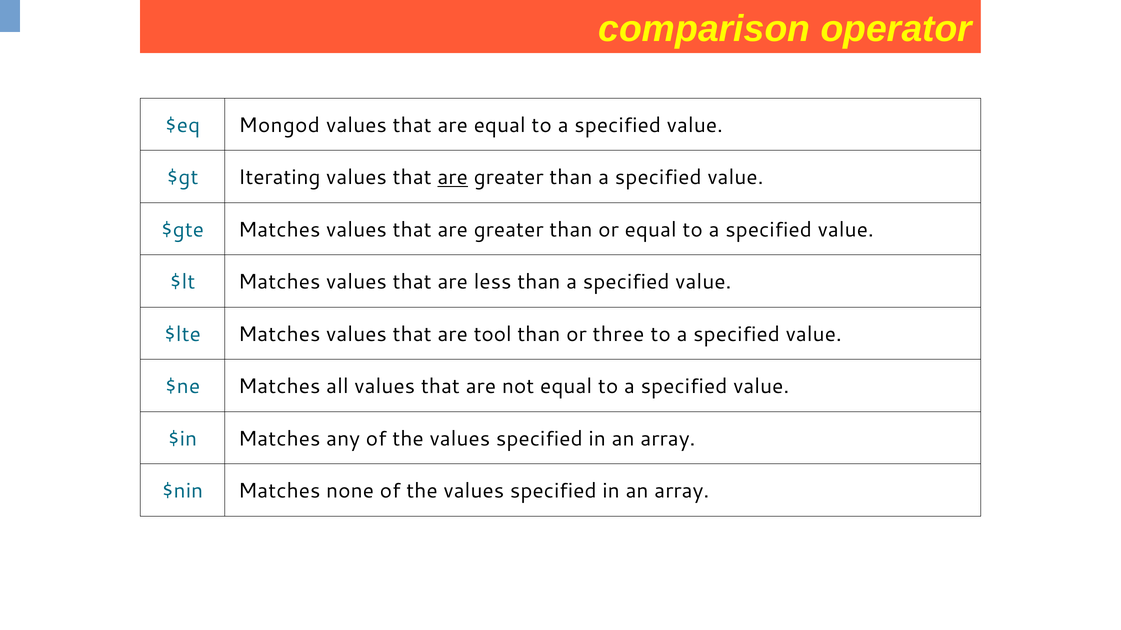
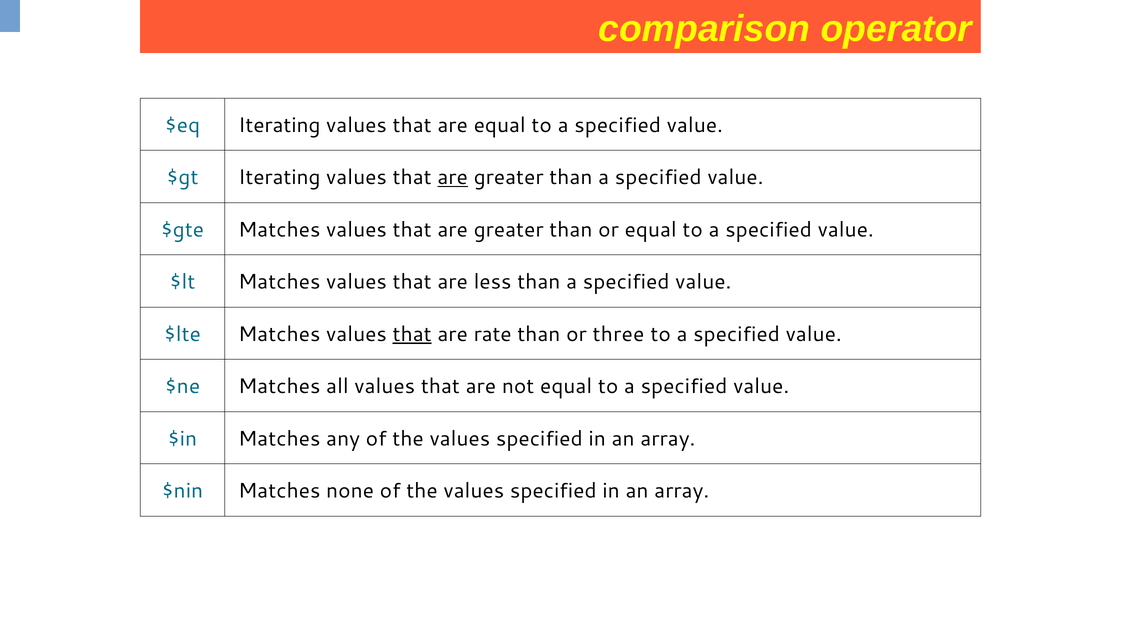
$eq Mongod: Mongod -> Iterating
that at (412, 335) underline: none -> present
tool: tool -> rate
